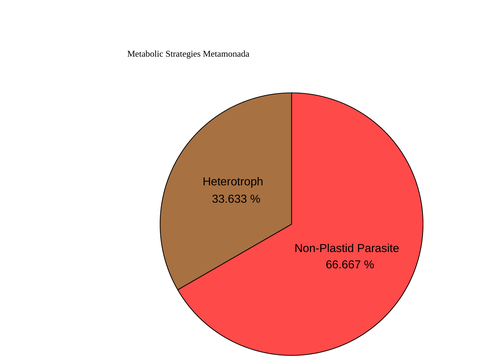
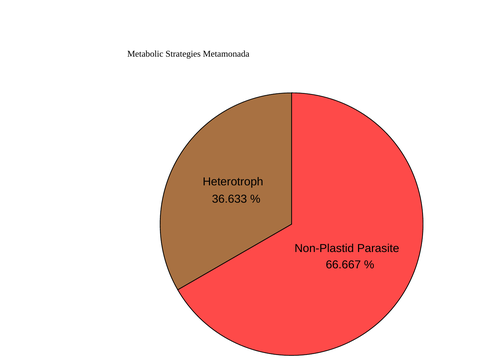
33.633: 33.633 -> 36.633
